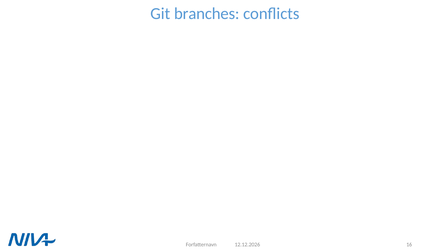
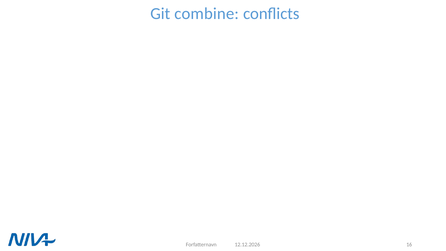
branches: branches -> combine
